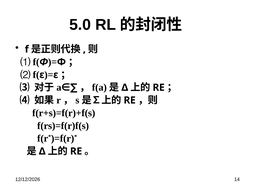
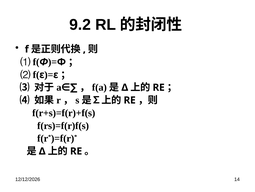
5.0: 5.0 -> 9.2
